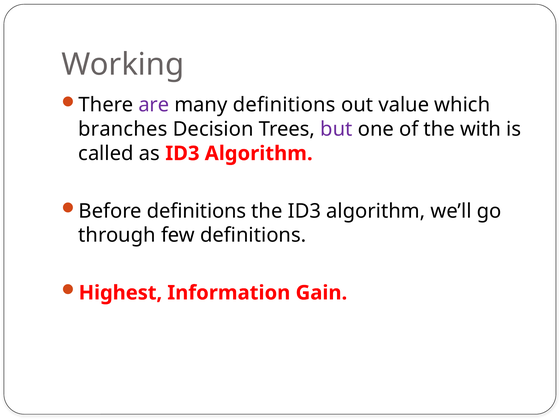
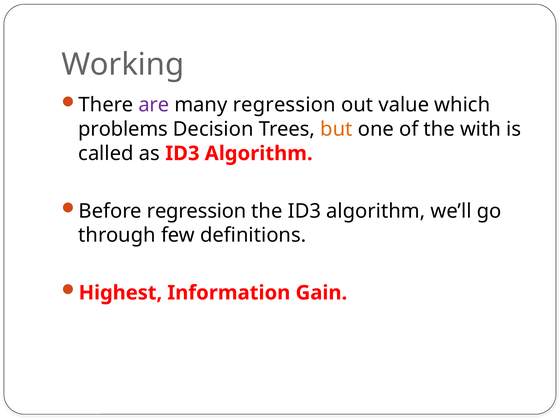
many definitions: definitions -> regression
branches: branches -> problems
but colour: purple -> orange
Before definitions: definitions -> regression
